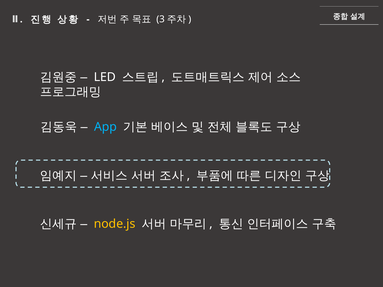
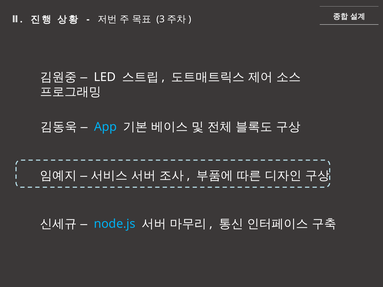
node.js colour: yellow -> light blue
